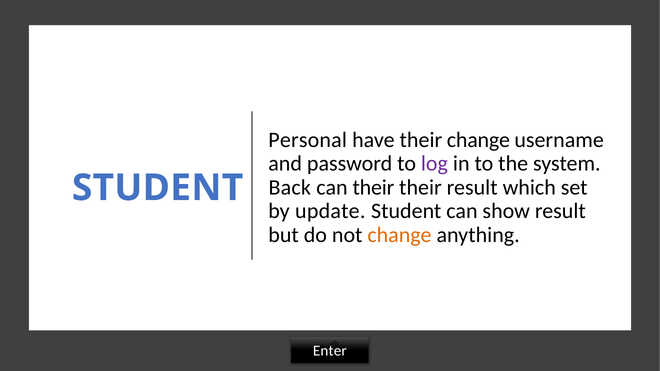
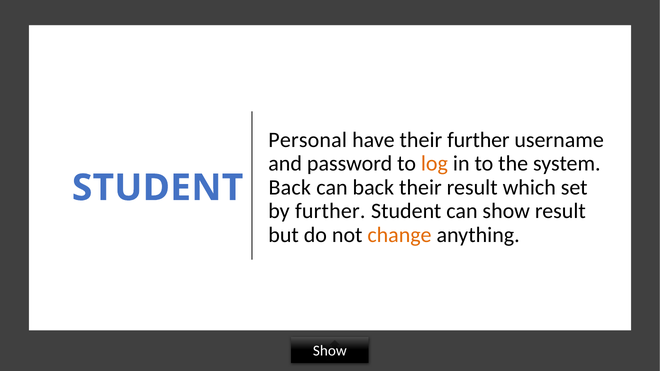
their change: change -> further
log colour: purple -> orange
can their: their -> back
by update: update -> further
Enter at (330, 351): Enter -> Show
